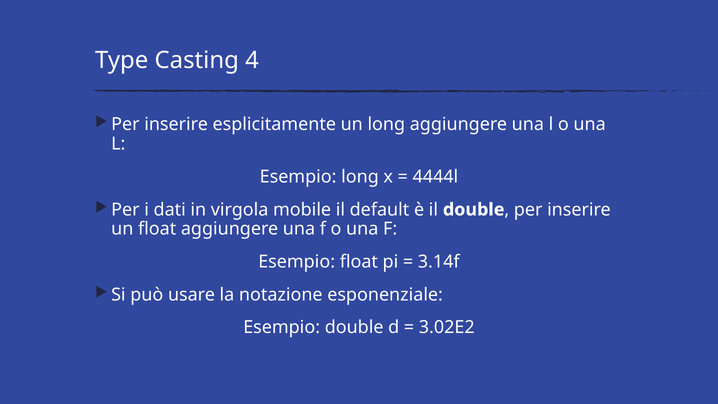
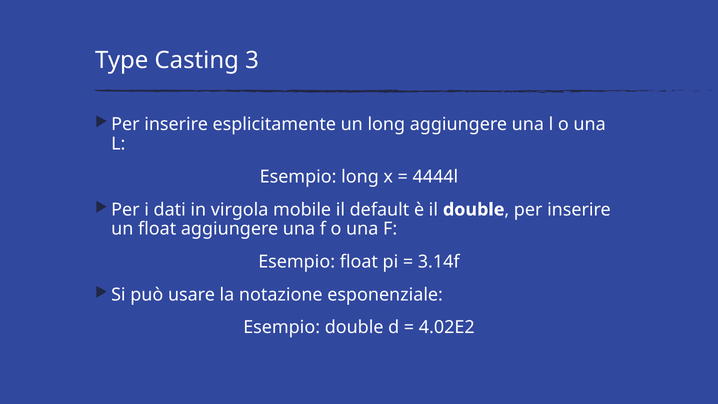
4: 4 -> 3
3.02E2: 3.02E2 -> 4.02E2
